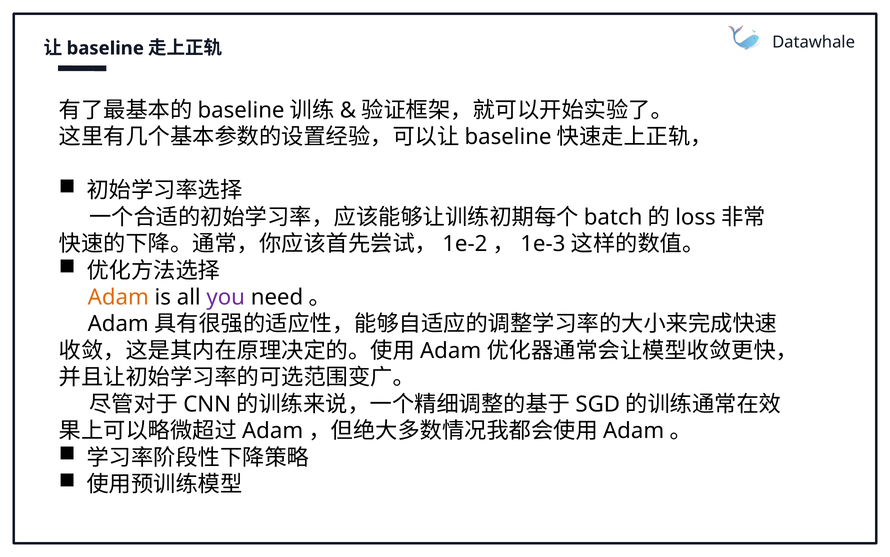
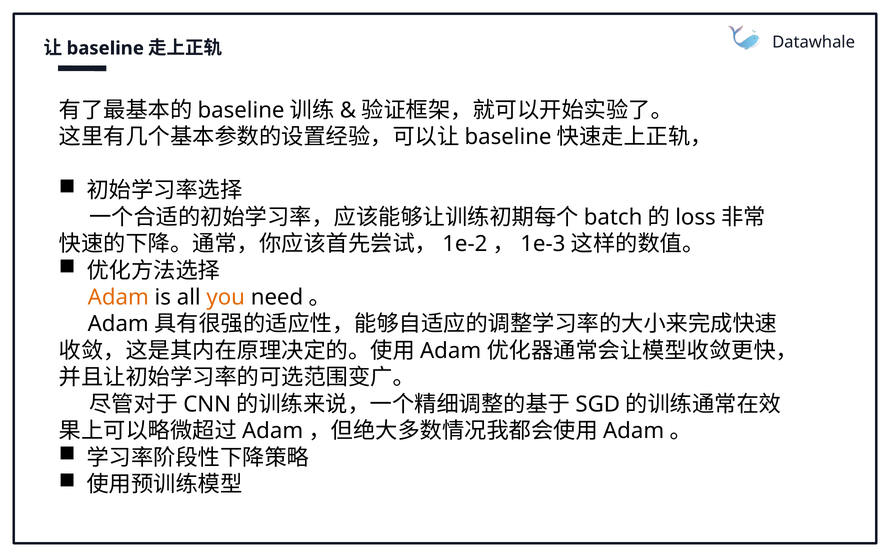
you colour: purple -> orange
